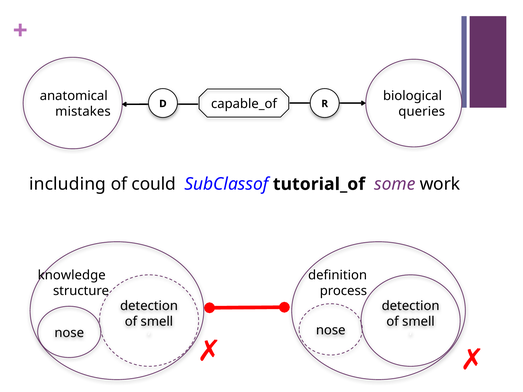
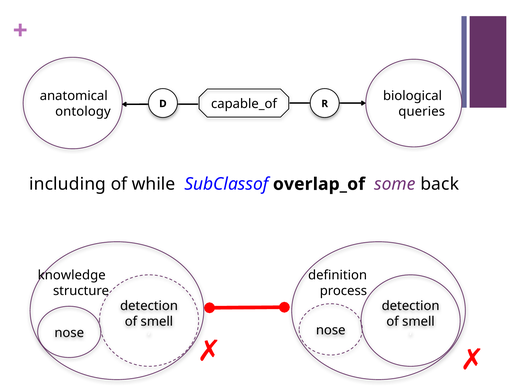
mistakes: mistakes -> ontology
could: could -> while
tutorial_of: tutorial_of -> overlap_of
work: work -> back
